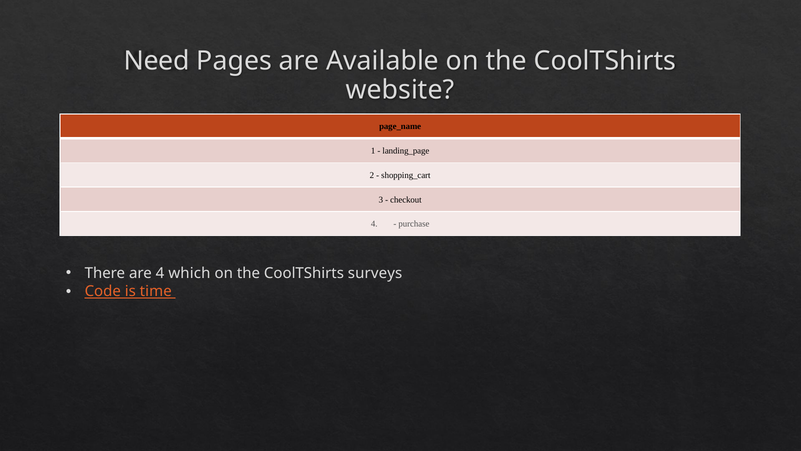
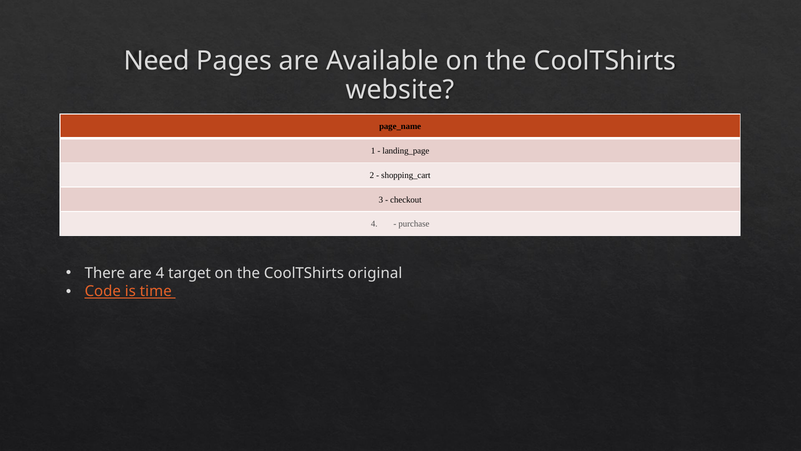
which: which -> target
surveys: surveys -> original
